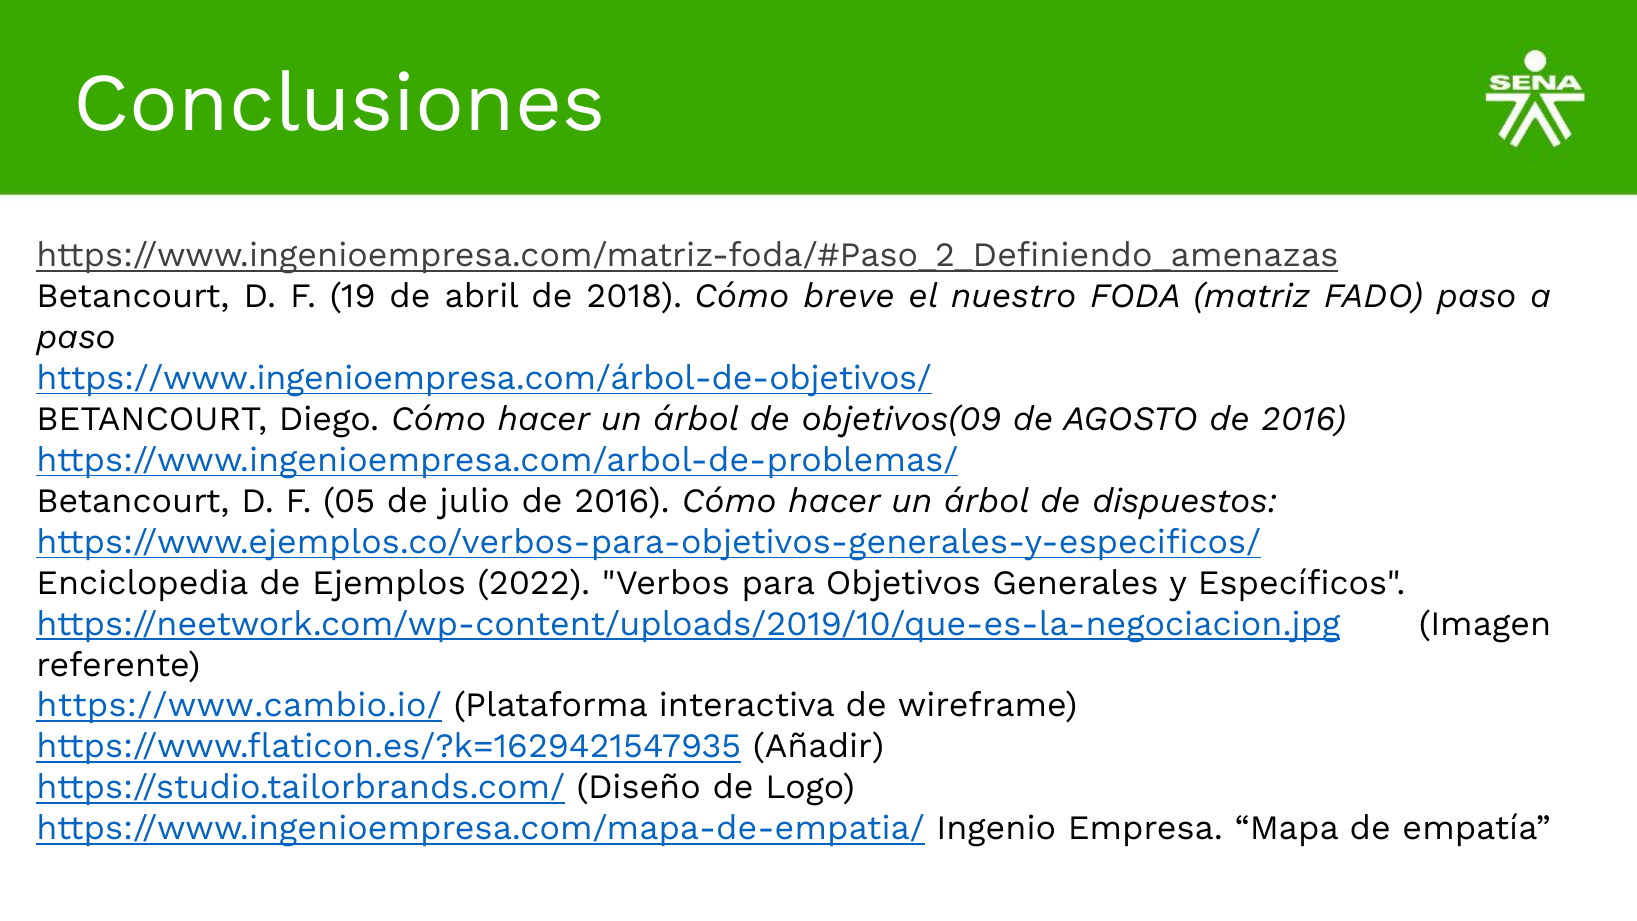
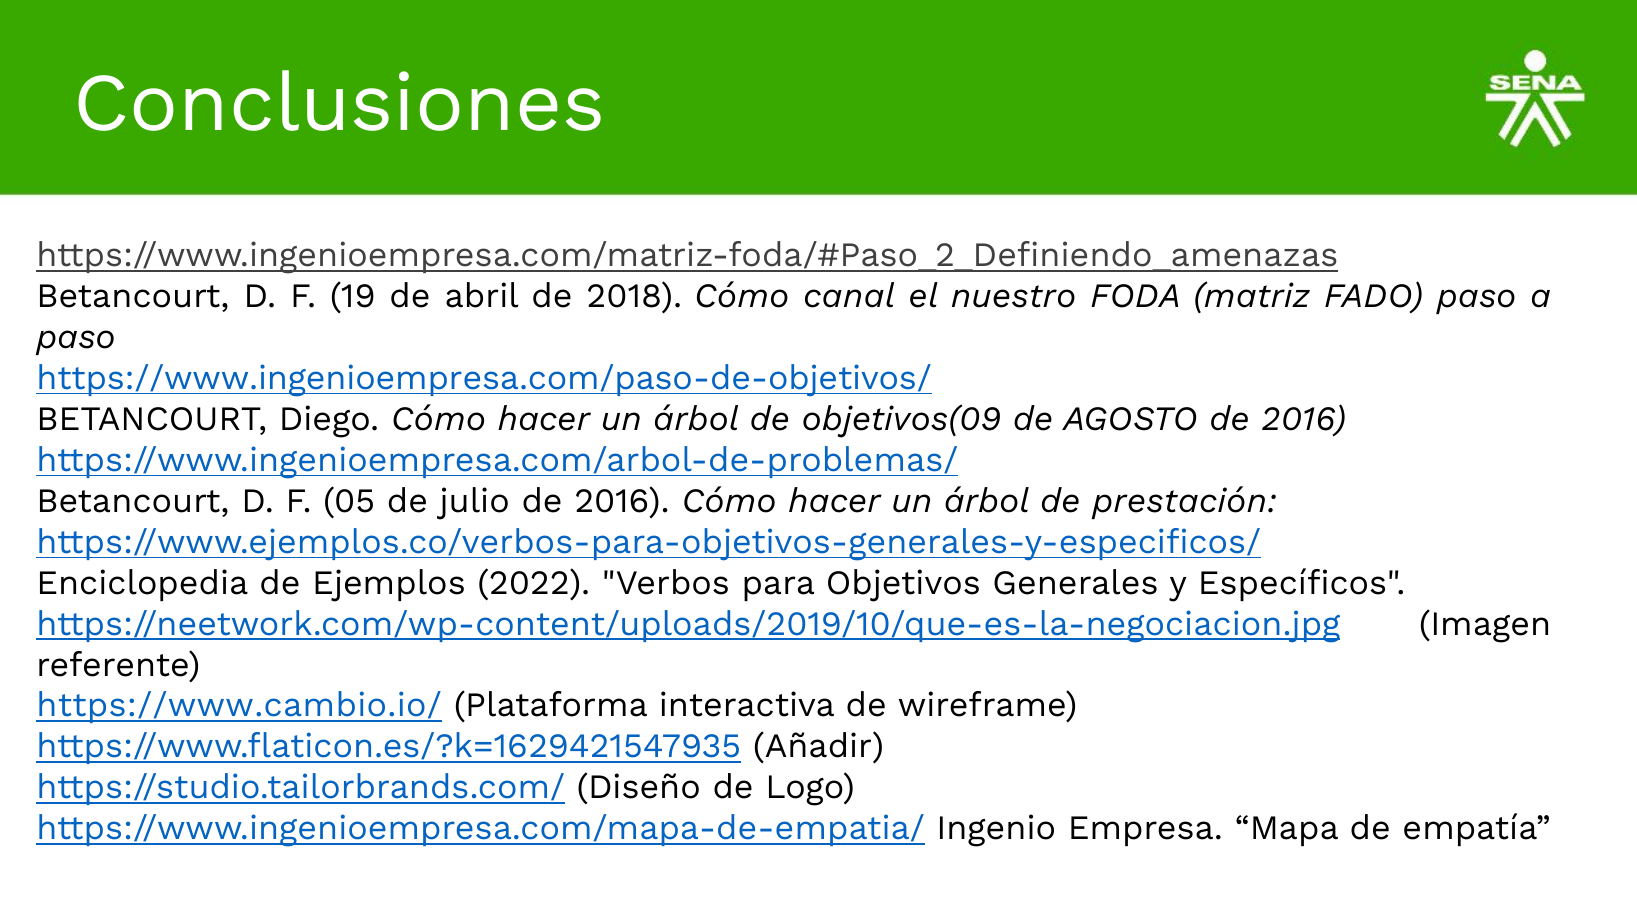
breve: breve -> canal
https://www.ingenioempresa.com/árbol-de-objetivos/: https://www.ingenioempresa.com/árbol-de-objetivos/ -> https://www.ingenioempresa.com/paso-de-objetivos/
dispuestos: dispuestos -> prestación
